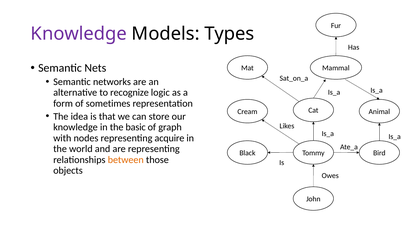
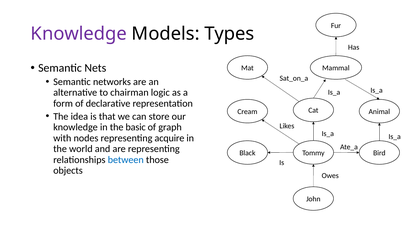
recognize: recognize -> chairman
sometimes: sometimes -> declarative
between colour: orange -> blue
